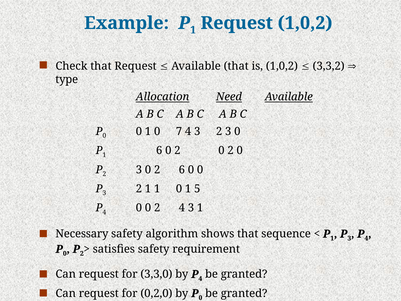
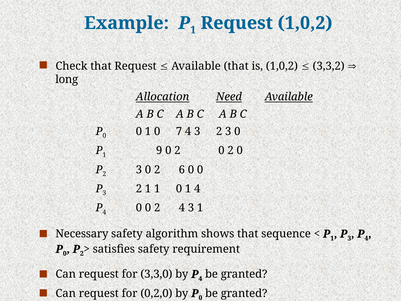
type: type -> long
1 6: 6 -> 9
1 5: 5 -> 4
